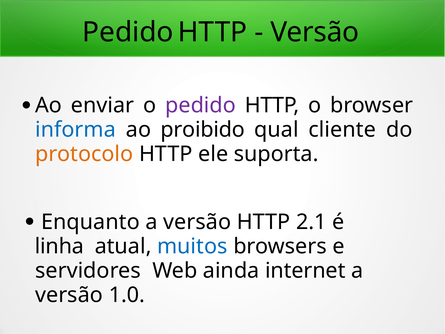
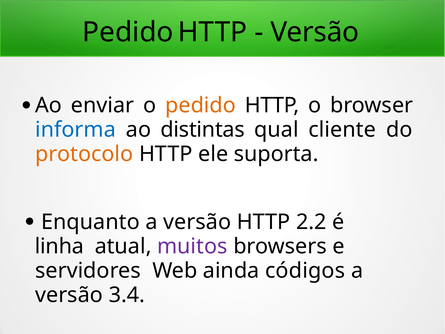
pedido colour: purple -> orange
proibido: proibido -> distintas
2.1: 2.1 -> 2.2
muitos colour: blue -> purple
internet: internet -> códigos
1.0: 1.0 -> 3.4
